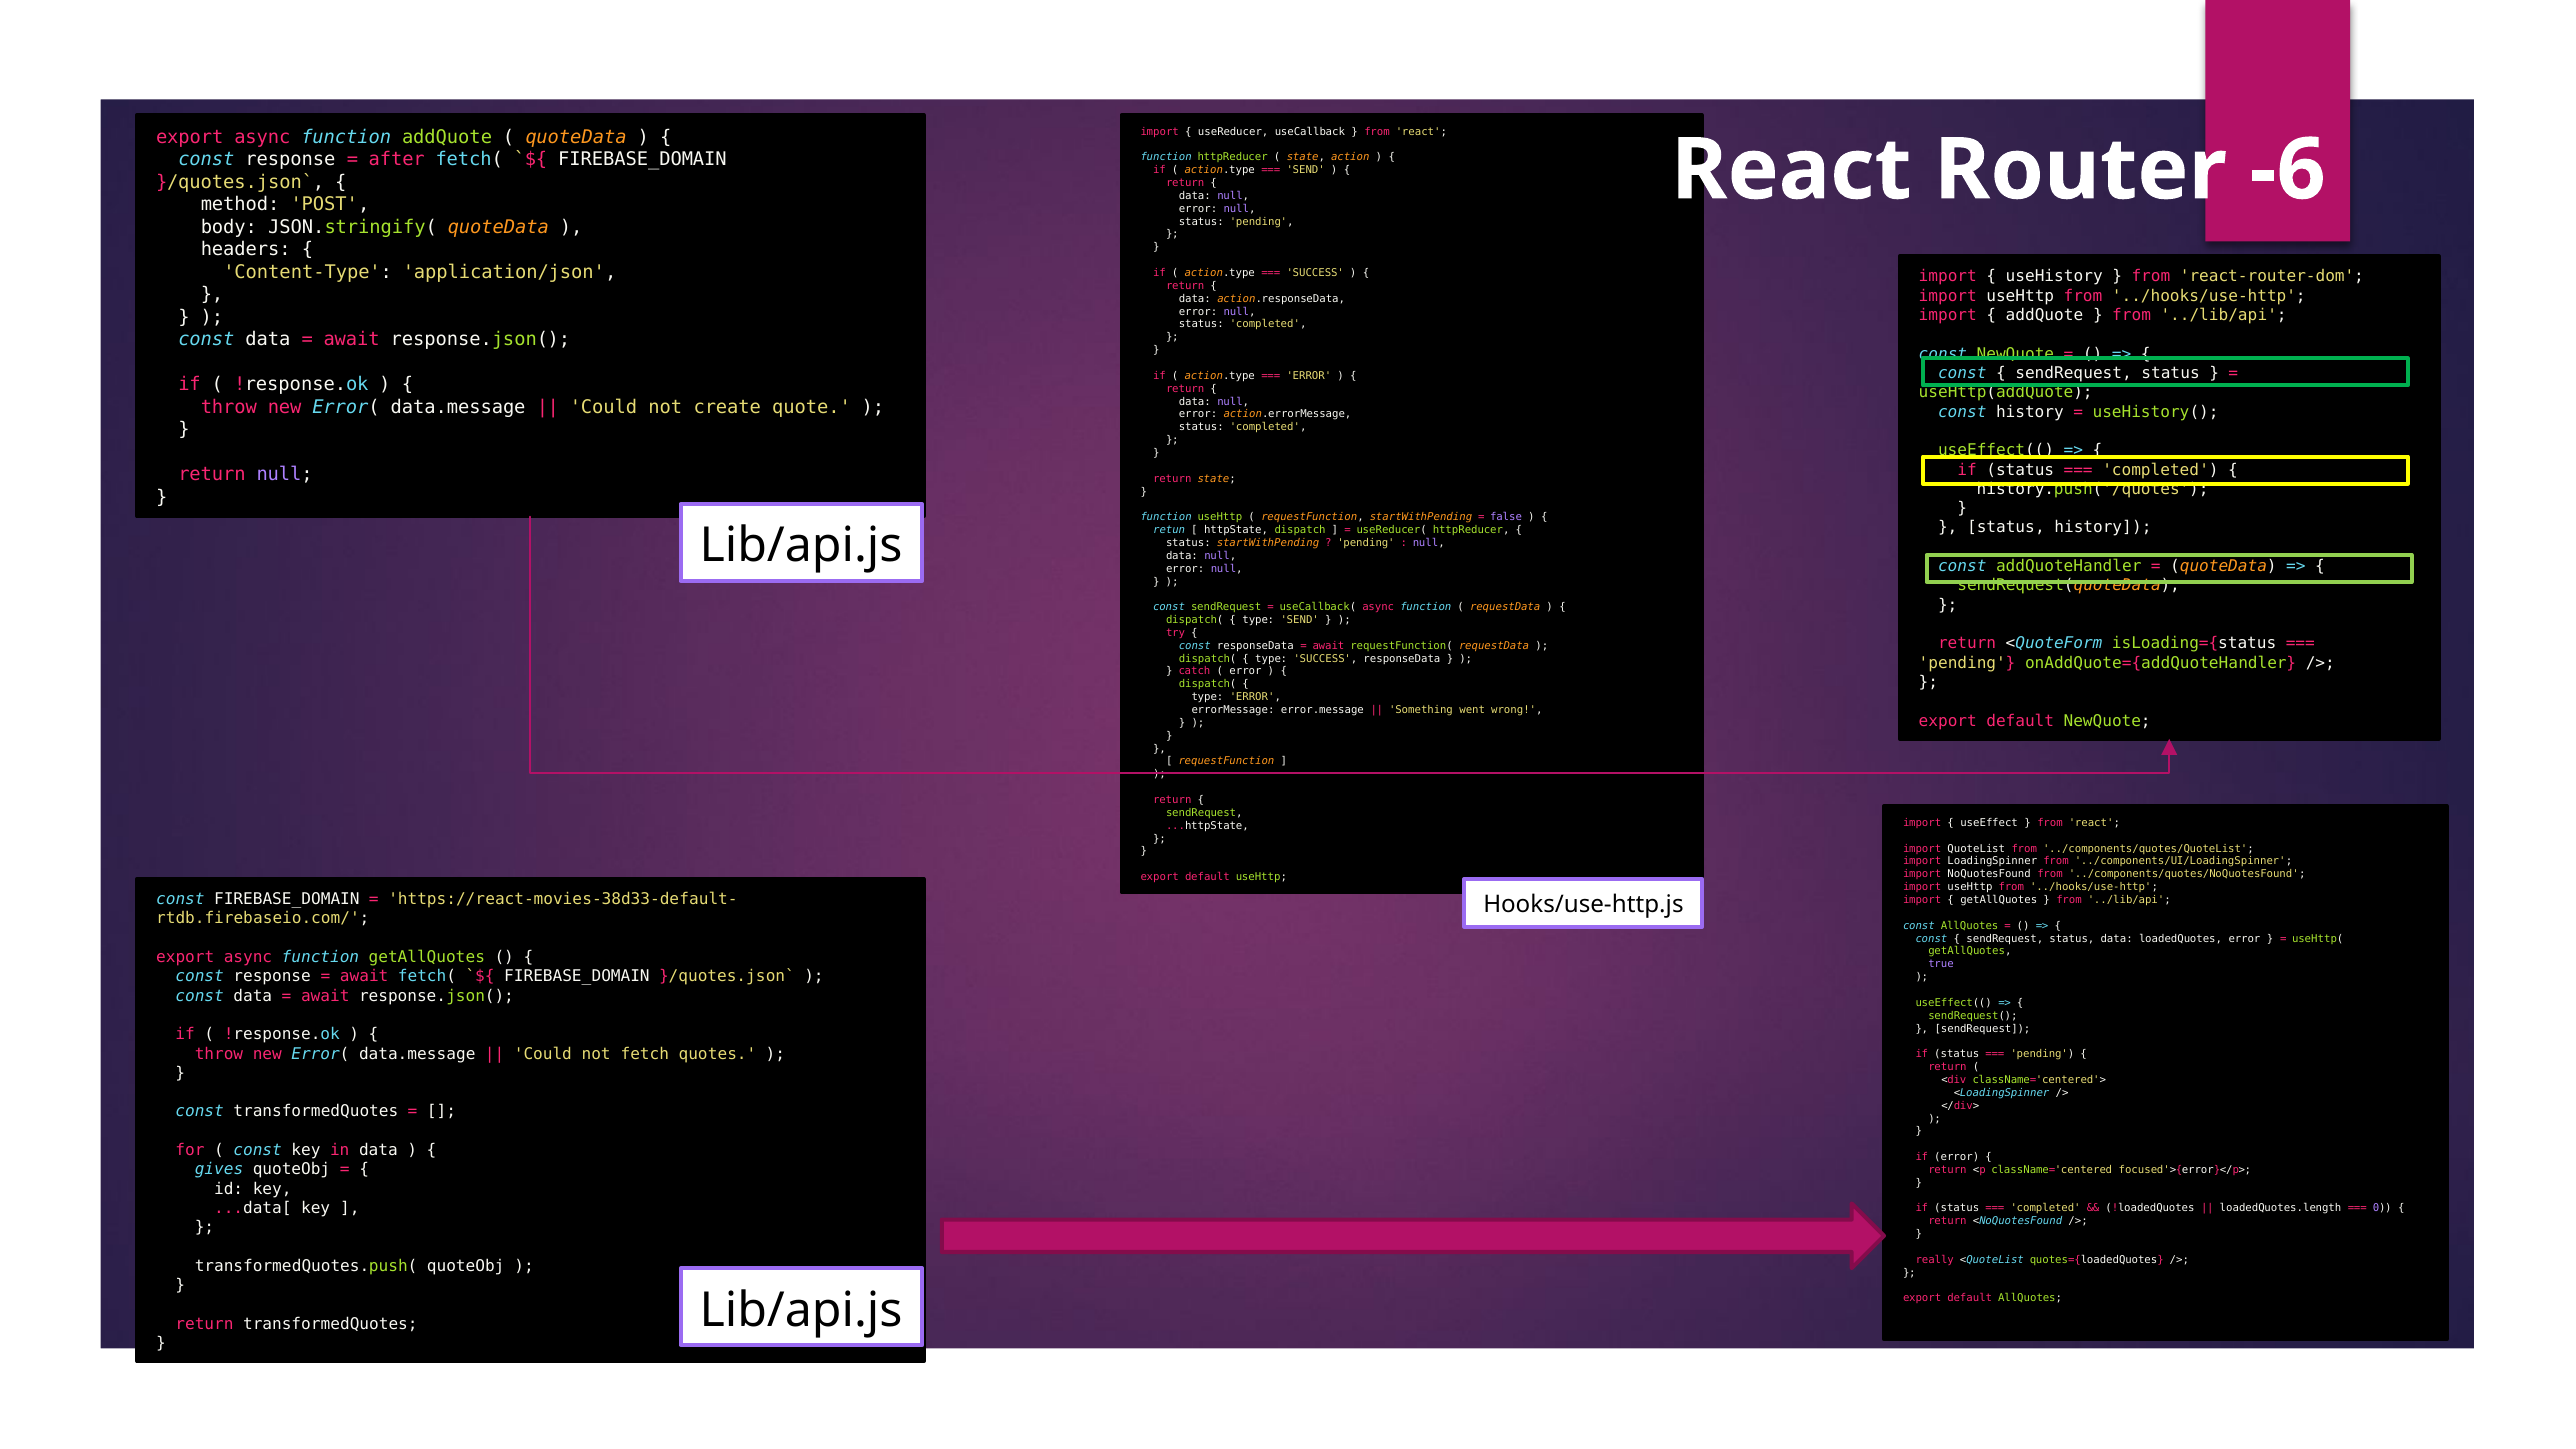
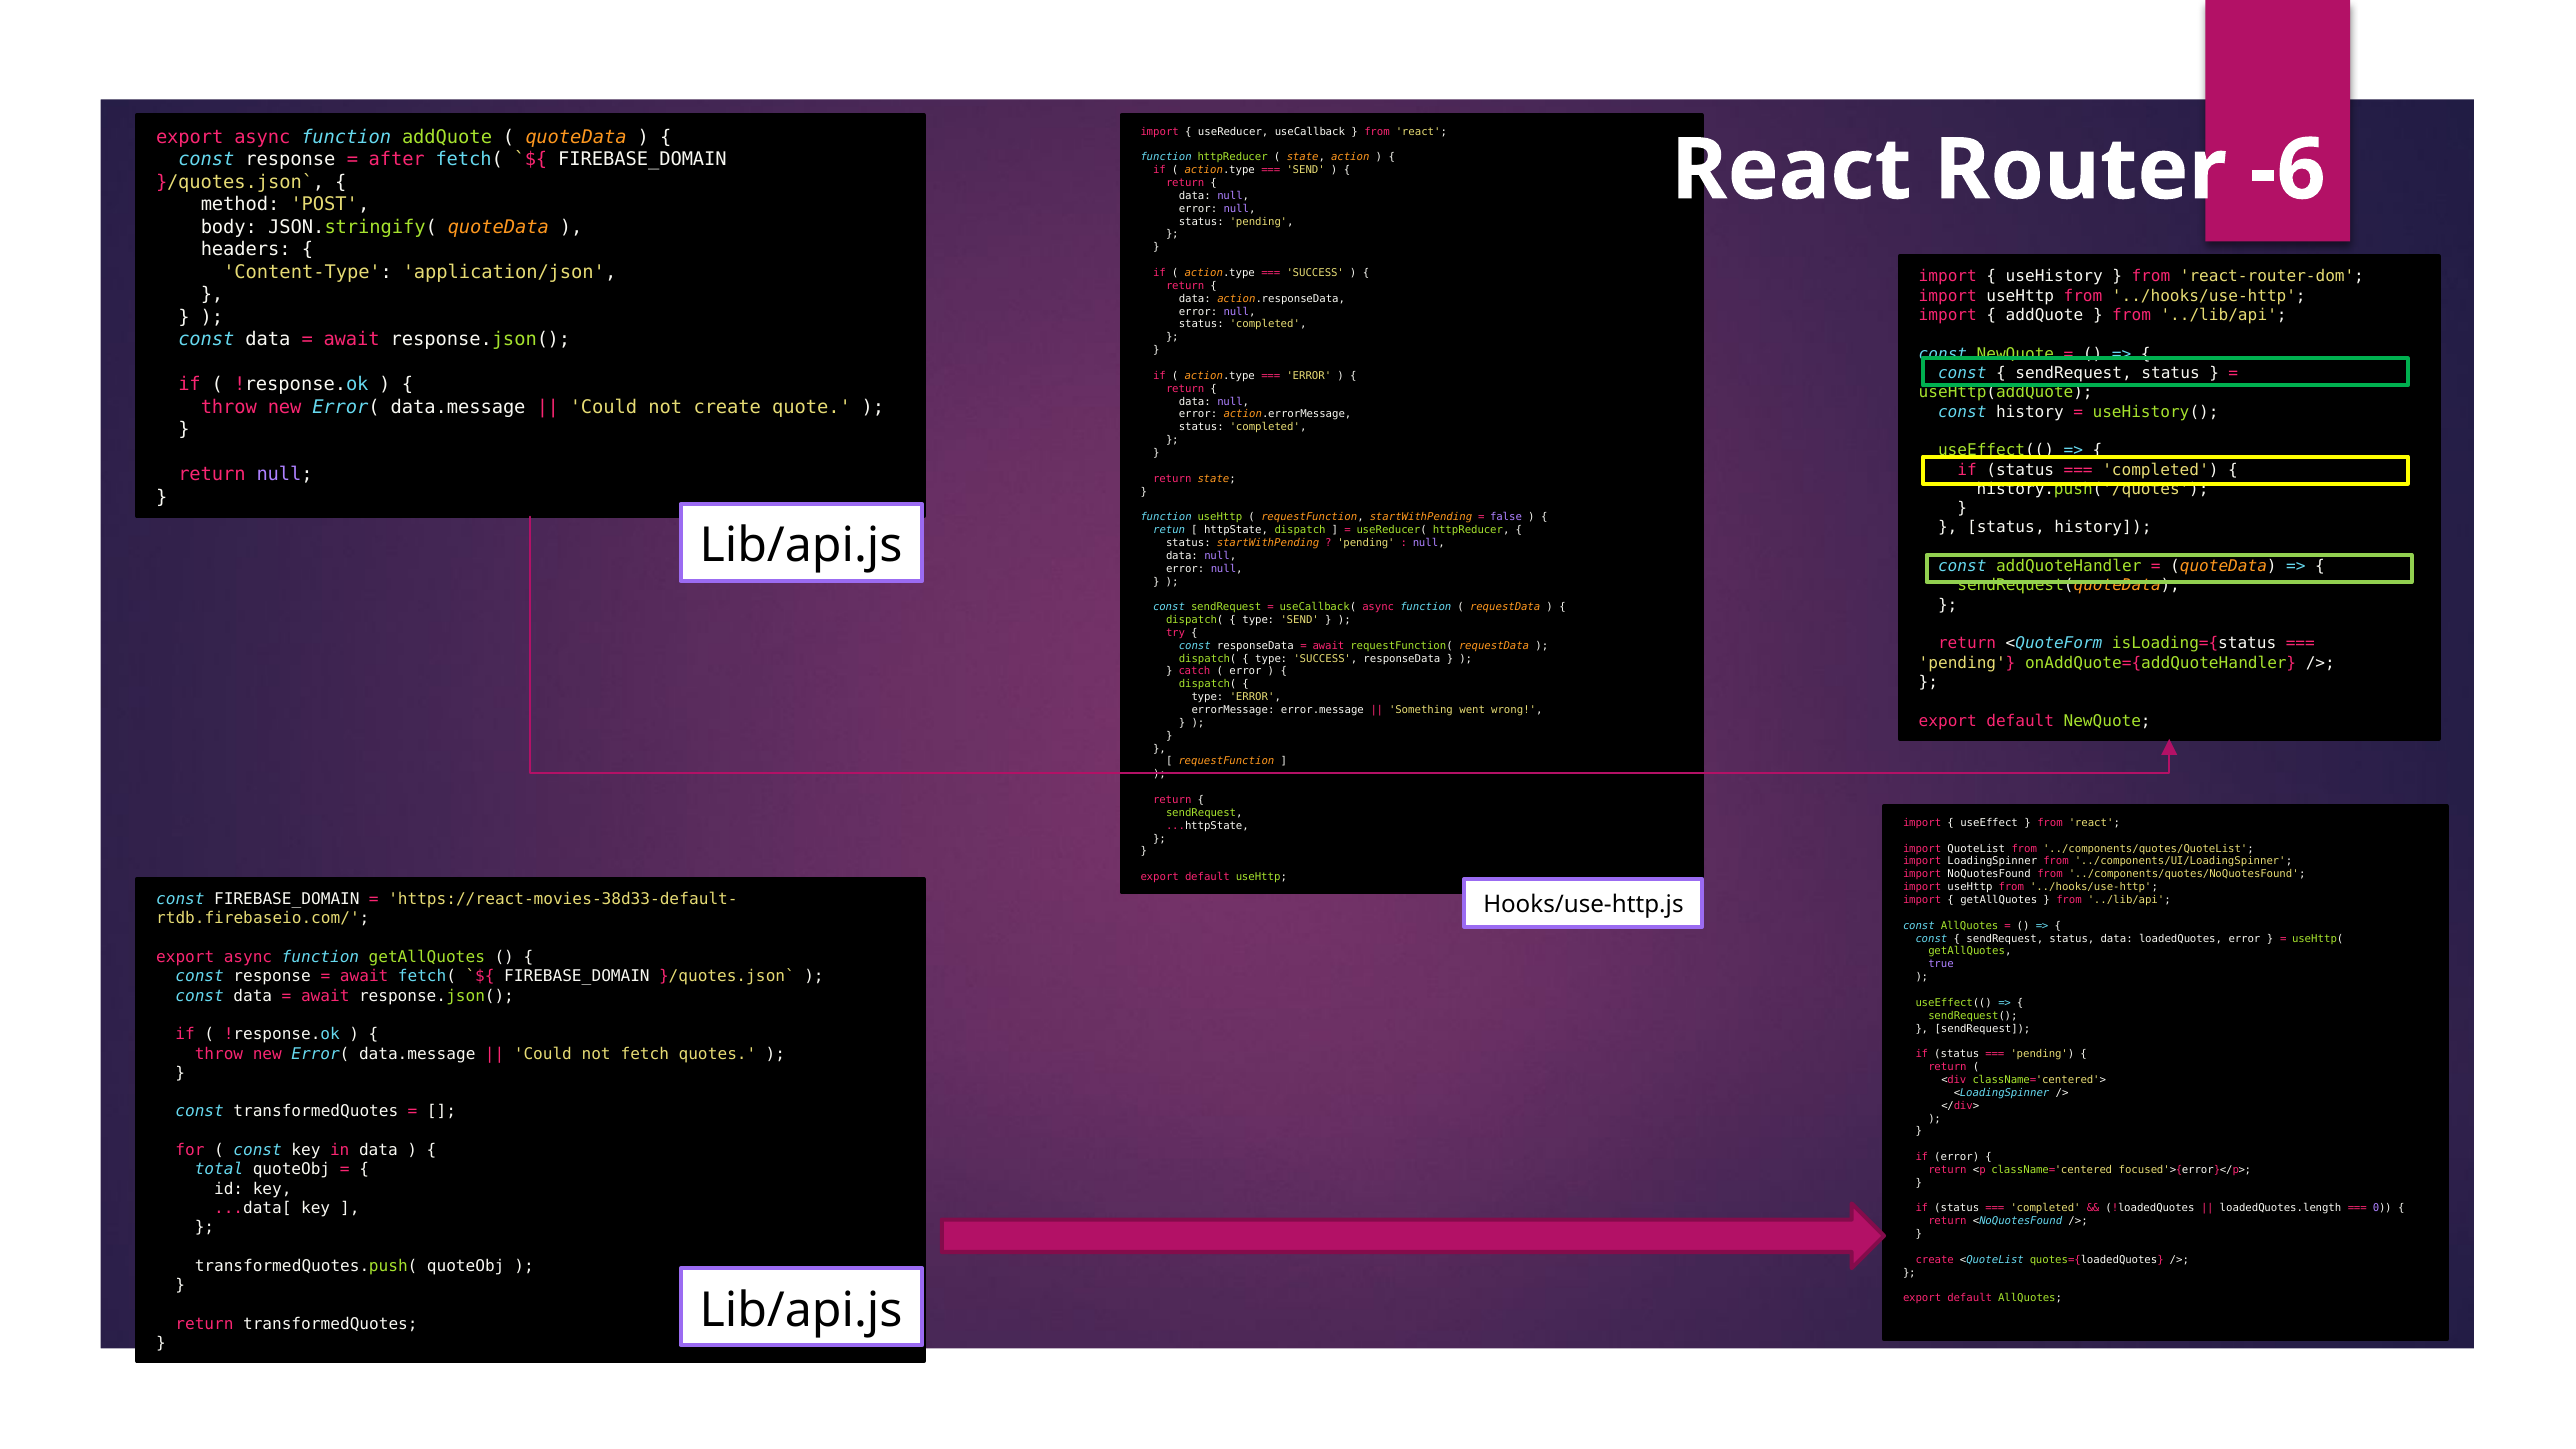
gives: gives -> total
really at (1935, 1260): really -> create
